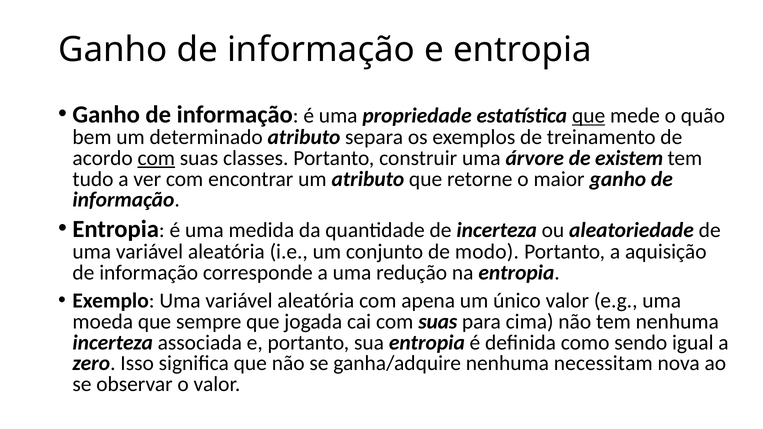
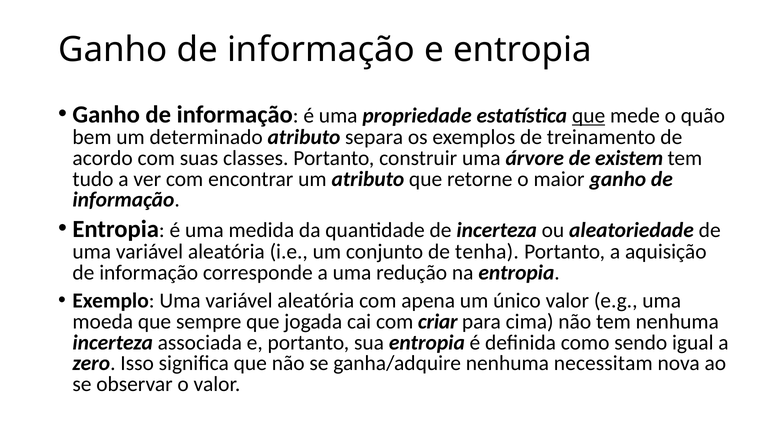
com at (156, 158) underline: present -> none
modo: modo -> tenha
cai com suas: suas -> criar
